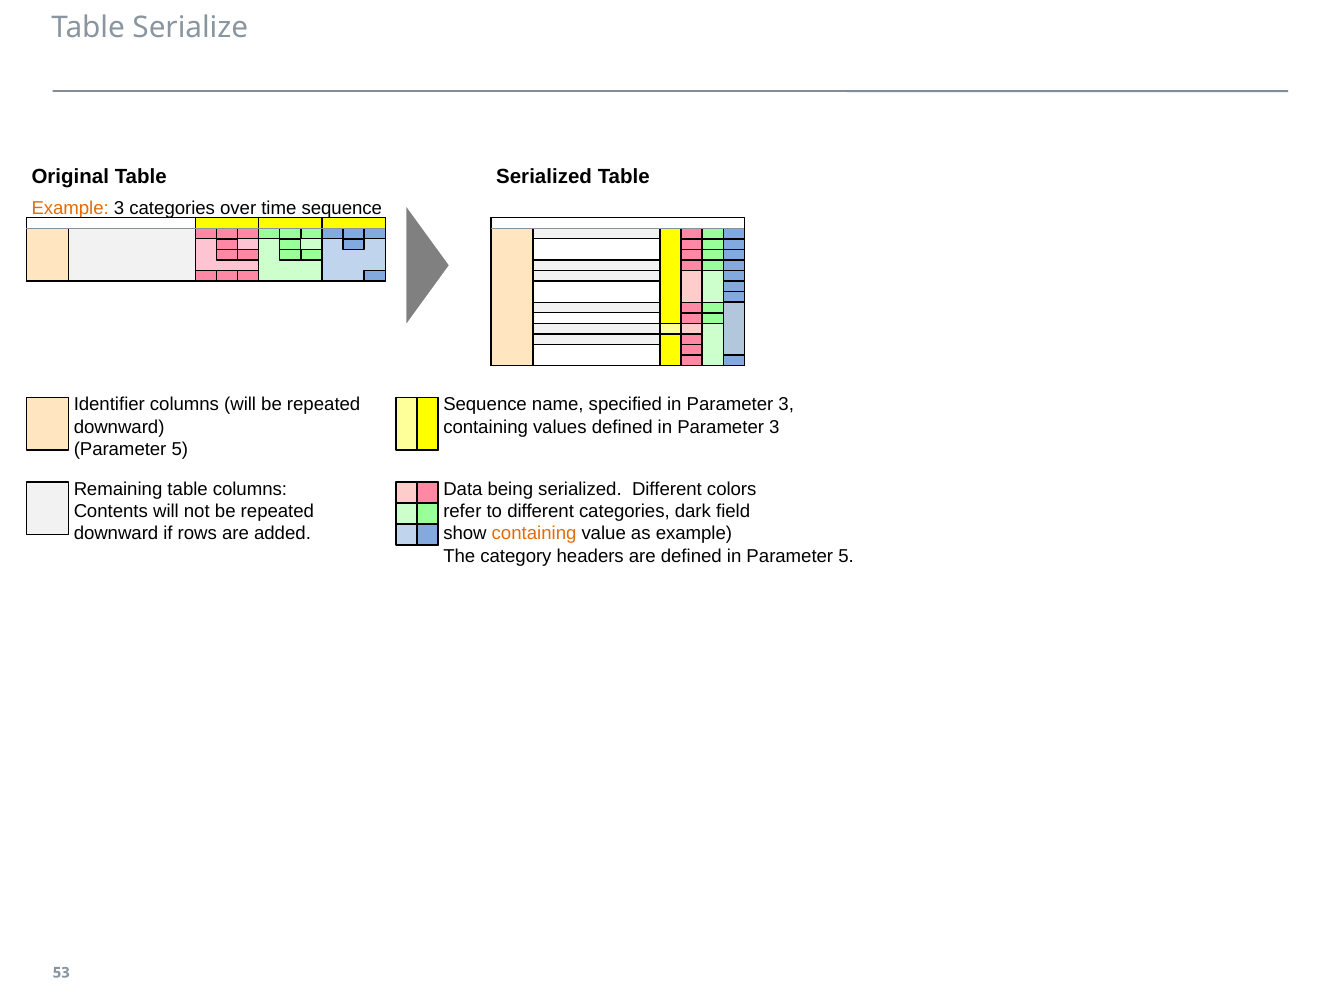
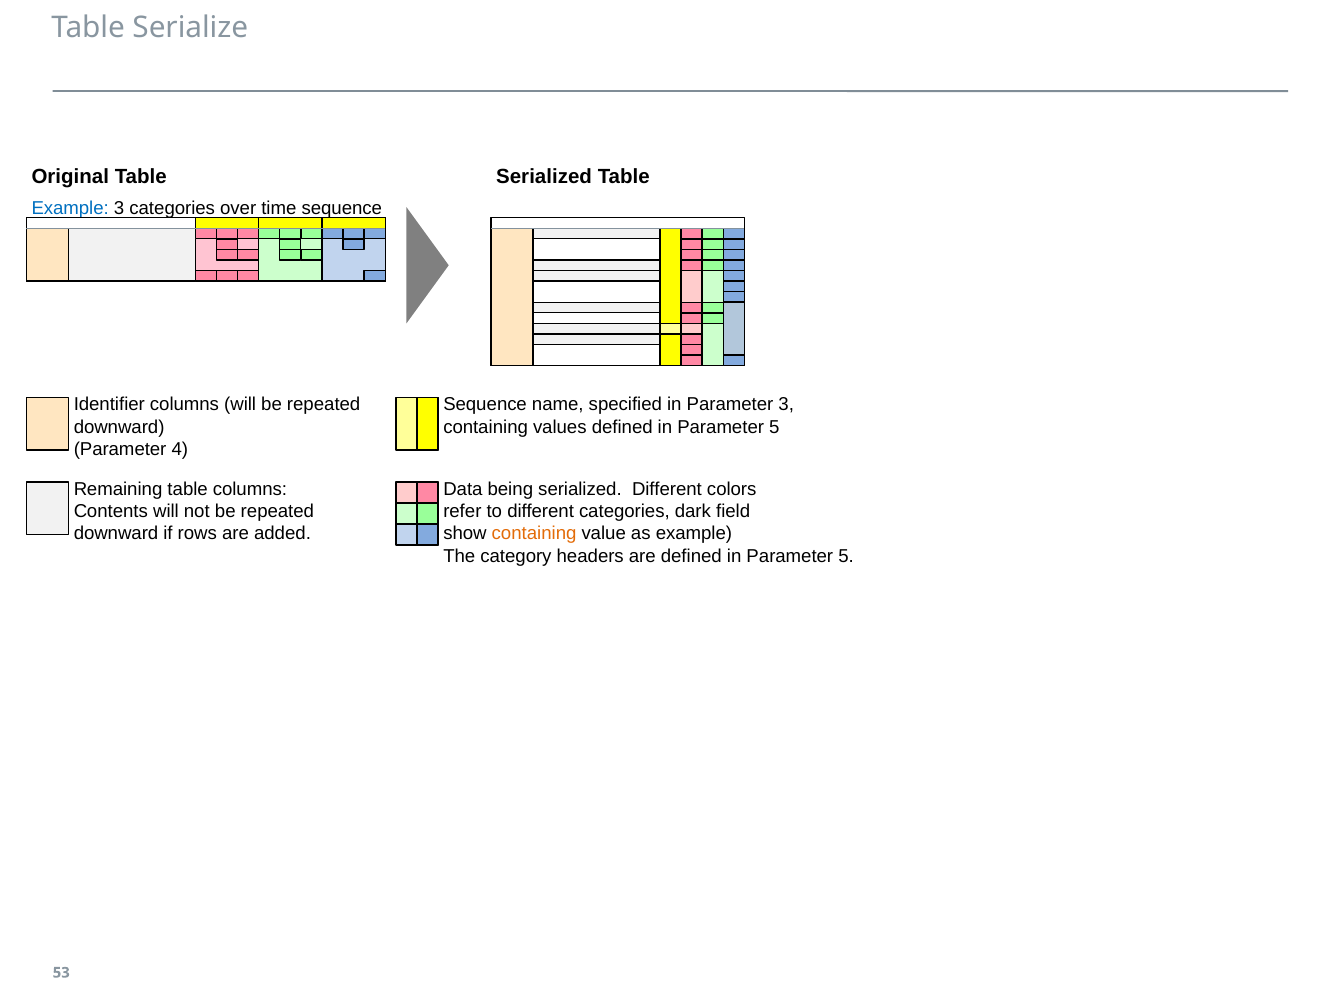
Example at (70, 208) colour: orange -> blue
3 at (774, 427): 3 -> 5
5 at (180, 449): 5 -> 4
